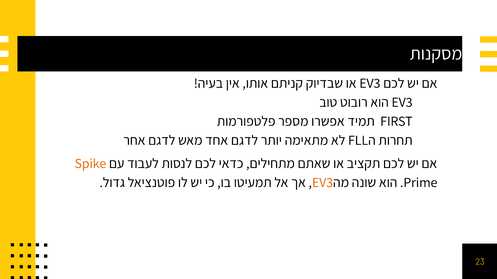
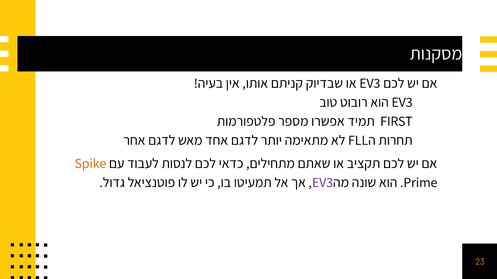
EV3 at (322, 183) colour: orange -> purple
